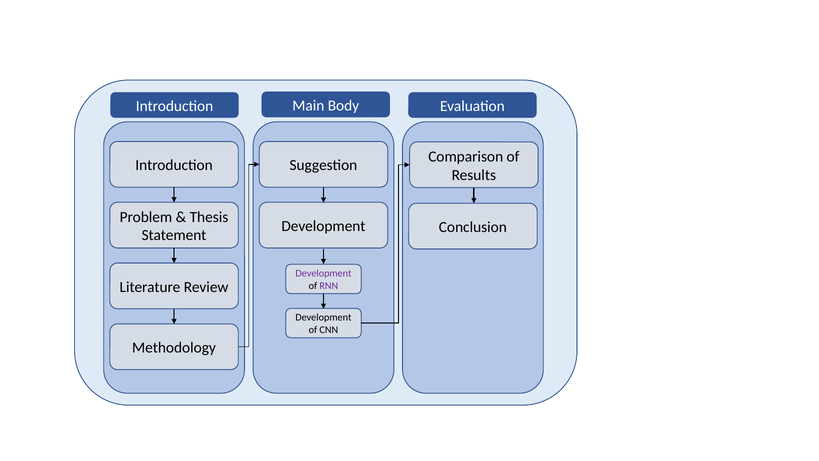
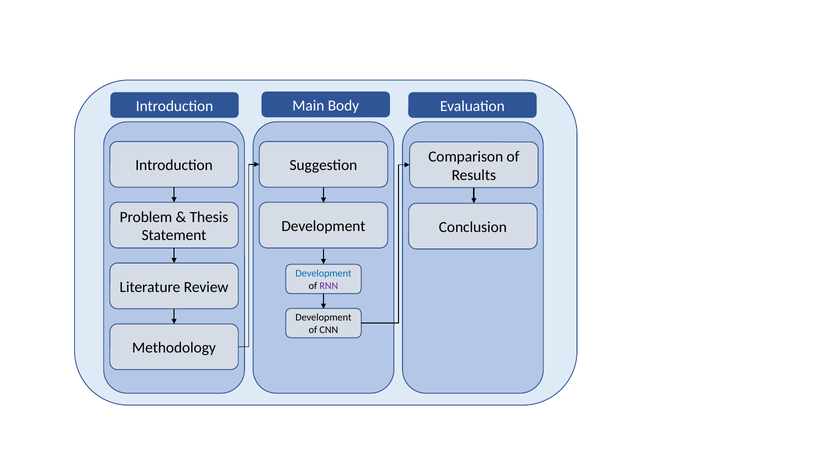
Development at (323, 273) colour: purple -> blue
